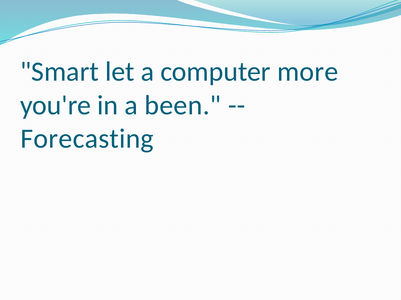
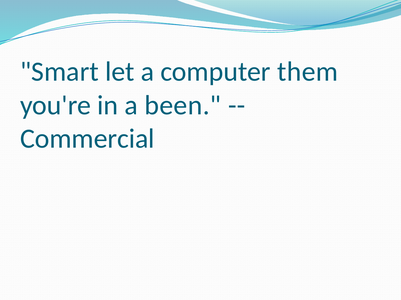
more: more -> them
Forecasting: Forecasting -> Commercial
